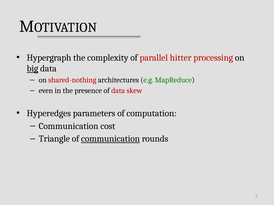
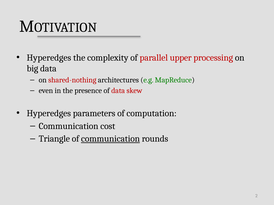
Hypergraph at (49, 58): Hypergraph -> Hyperedges
hitter: hitter -> upper
big underline: present -> none
